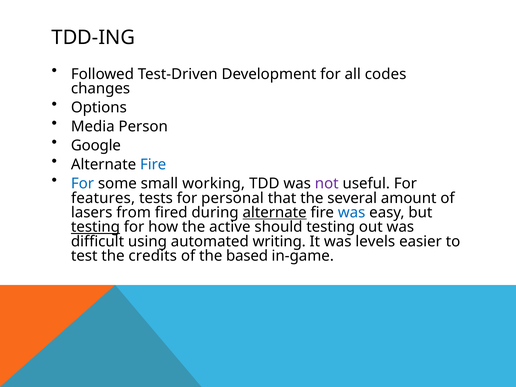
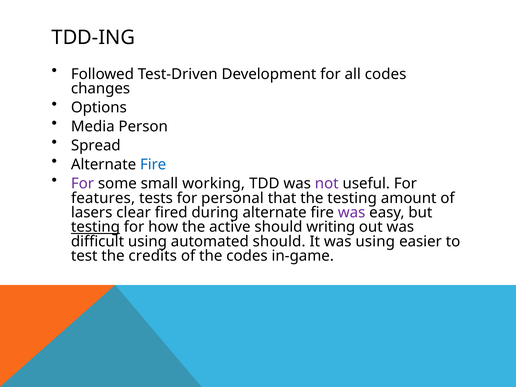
Google: Google -> Spread
For at (83, 184) colour: blue -> purple
the several: several -> testing
from: from -> clear
alternate at (275, 213) underline: present -> none
was at (352, 213) colour: blue -> purple
should testing: testing -> writing
automated writing: writing -> should
was levels: levels -> using
the based: based -> codes
